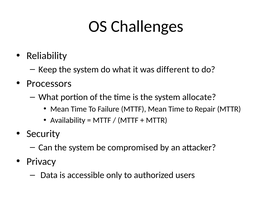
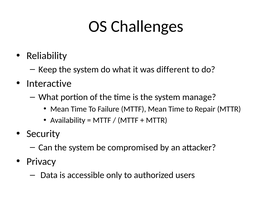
Processors: Processors -> Interactive
allocate: allocate -> manage
